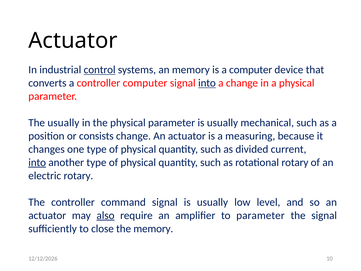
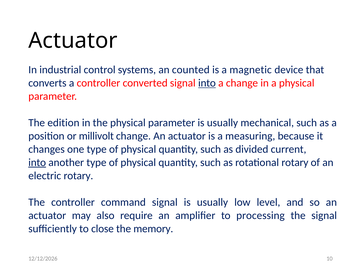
control underline: present -> none
an memory: memory -> counted
a computer: computer -> magnetic
controller computer: computer -> converted
The usually: usually -> edition
consists: consists -> millivolt
also underline: present -> none
to parameter: parameter -> processing
